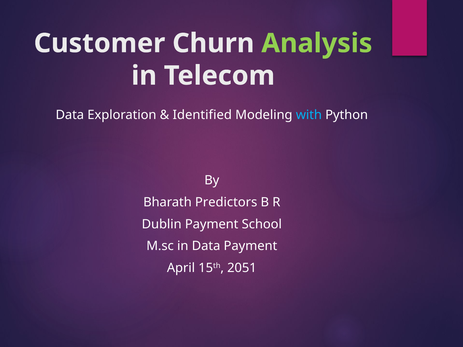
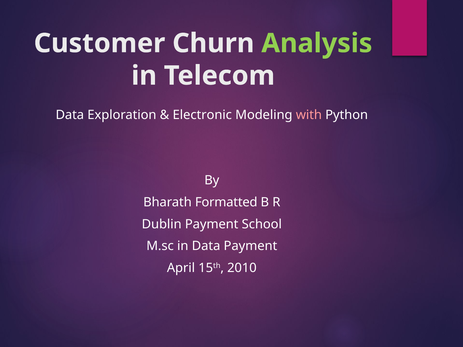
Identified: Identified -> Electronic
with colour: light blue -> pink
Predictors: Predictors -> Formatted
2051: 2051 -> 2010
